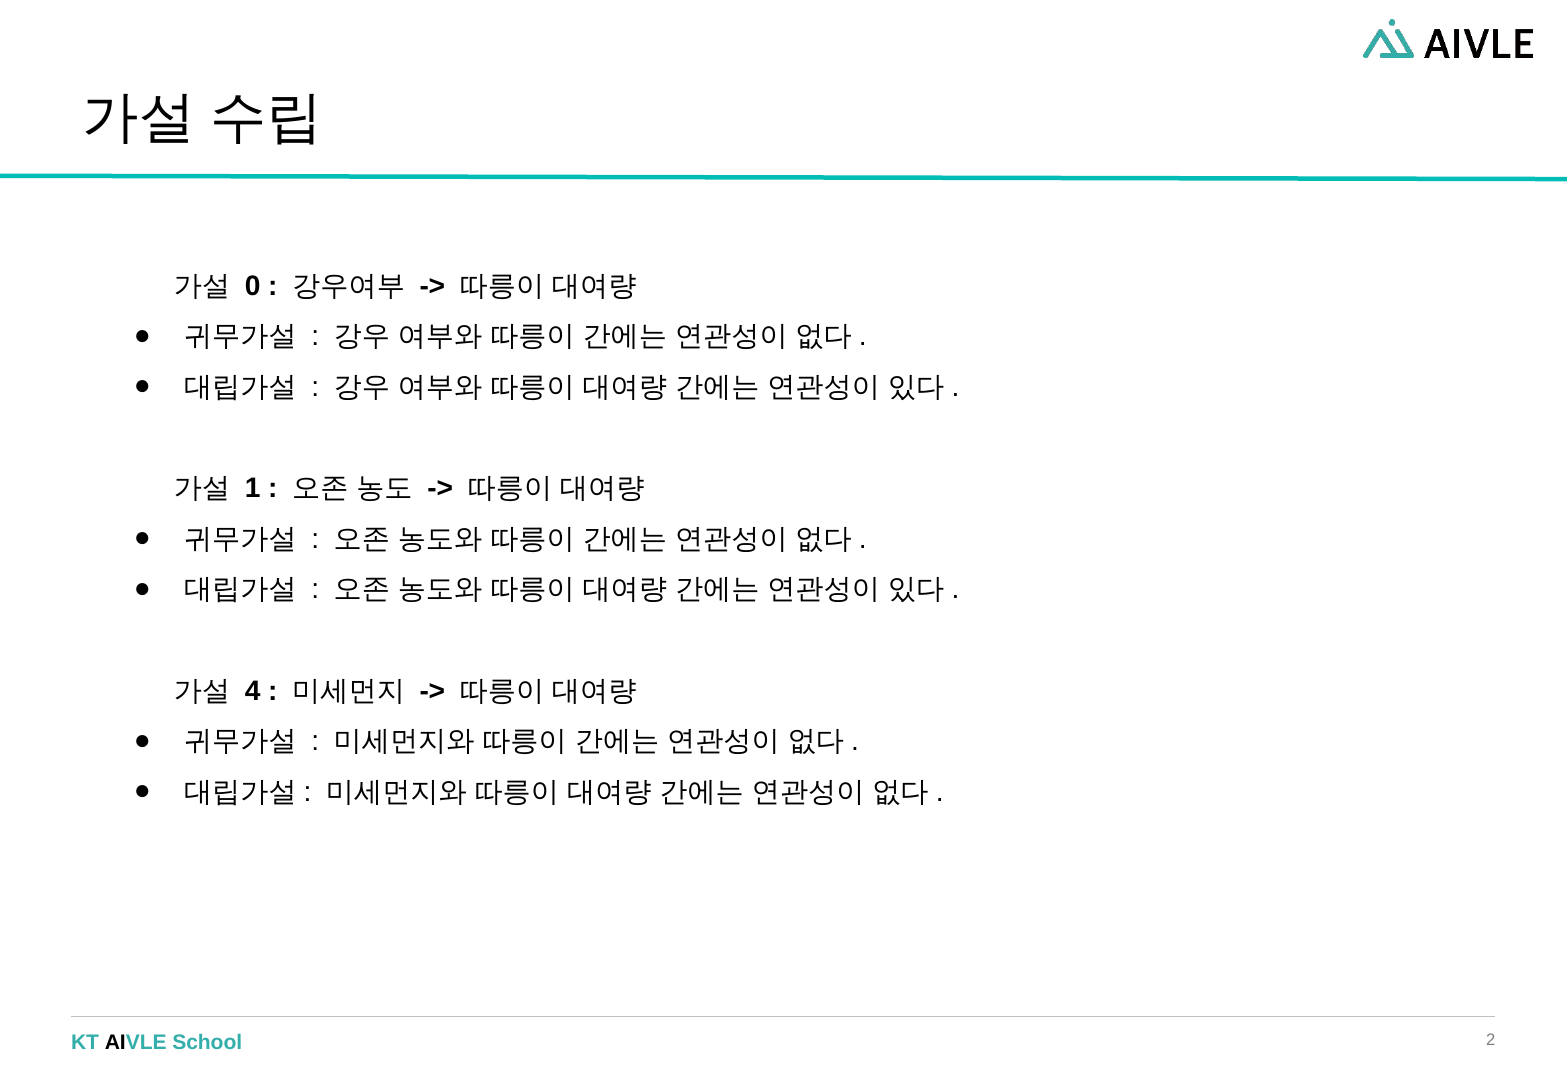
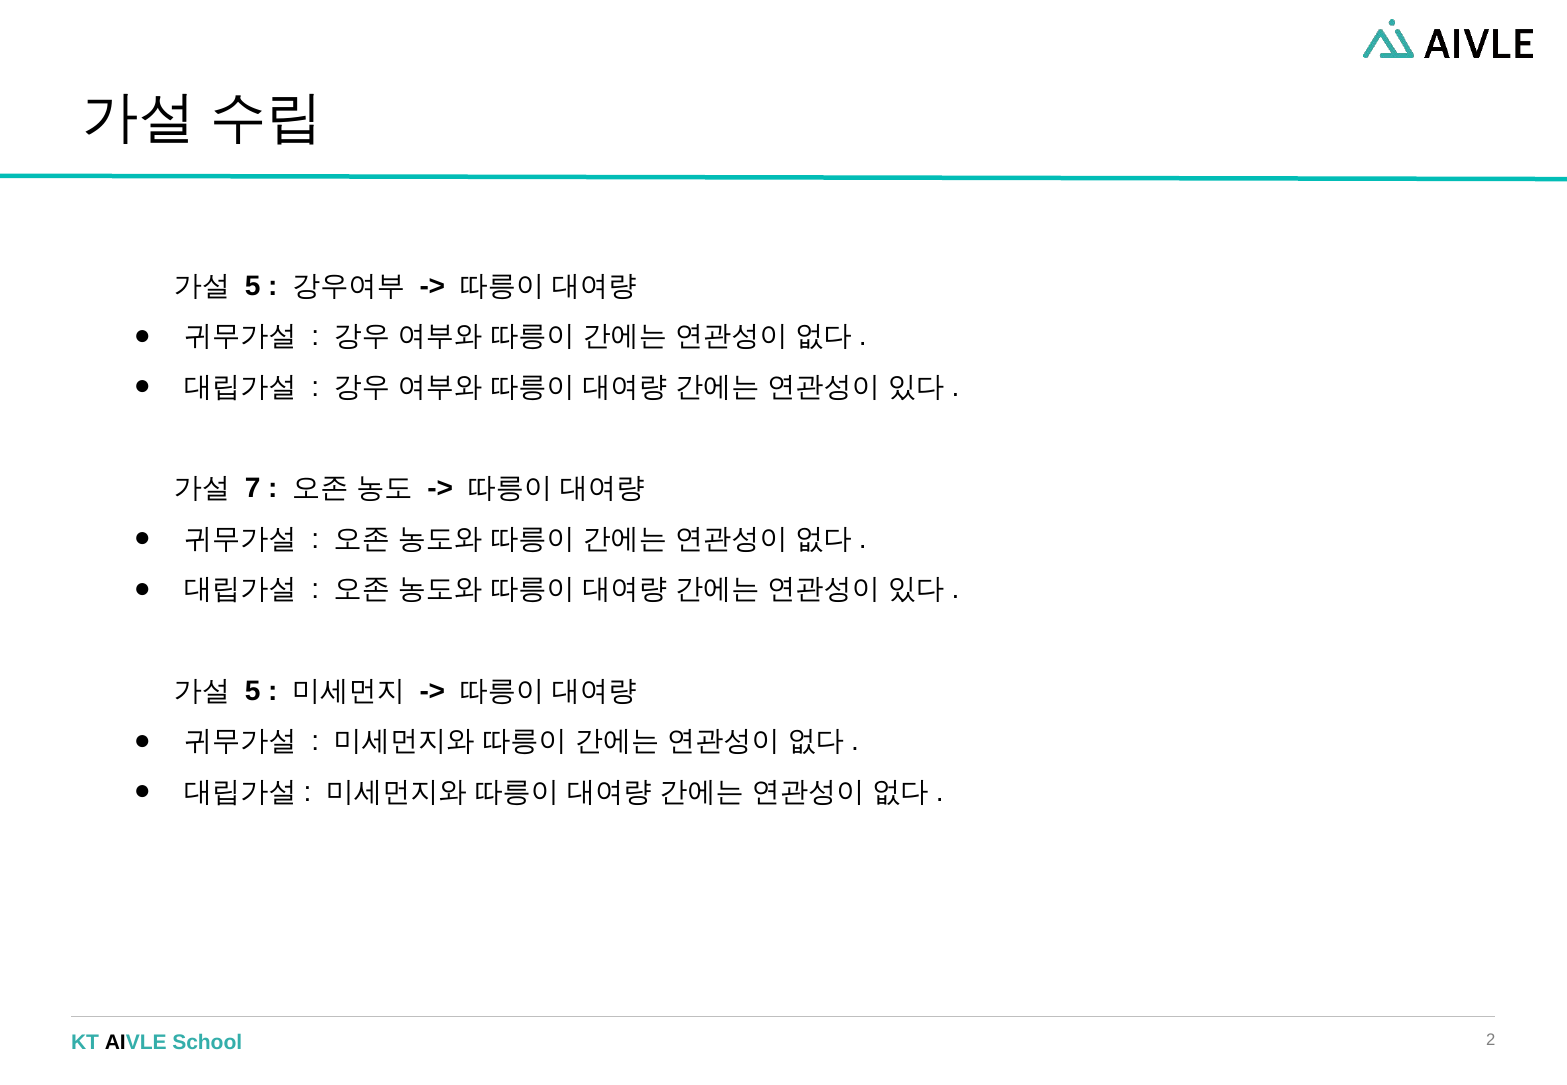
0 at (253, 286): 0 -> 5
1: 1 -> 7
4 at (253, 691): 4 -> 5
